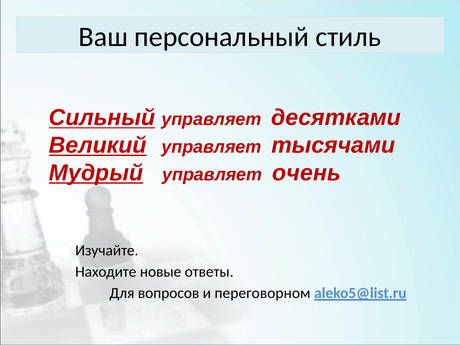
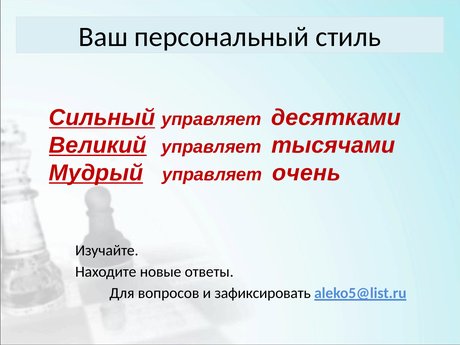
переговорном: переговорном -> зафиксировать
